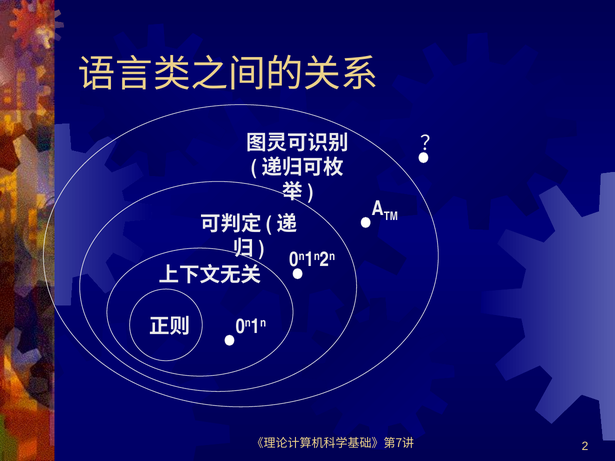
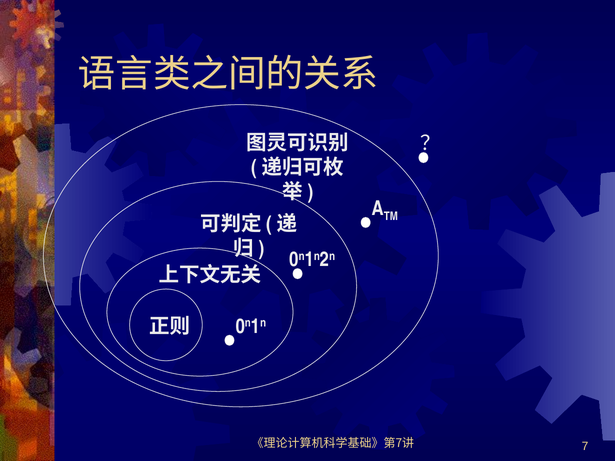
2: 2 -> 7
